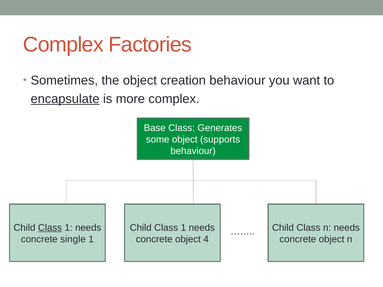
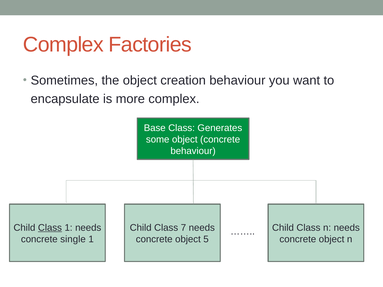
encapsulate underline: present -> none
object supports: supports -> concrete
1 at (183, 228): 1 -> 7
4: 4 -> 5
